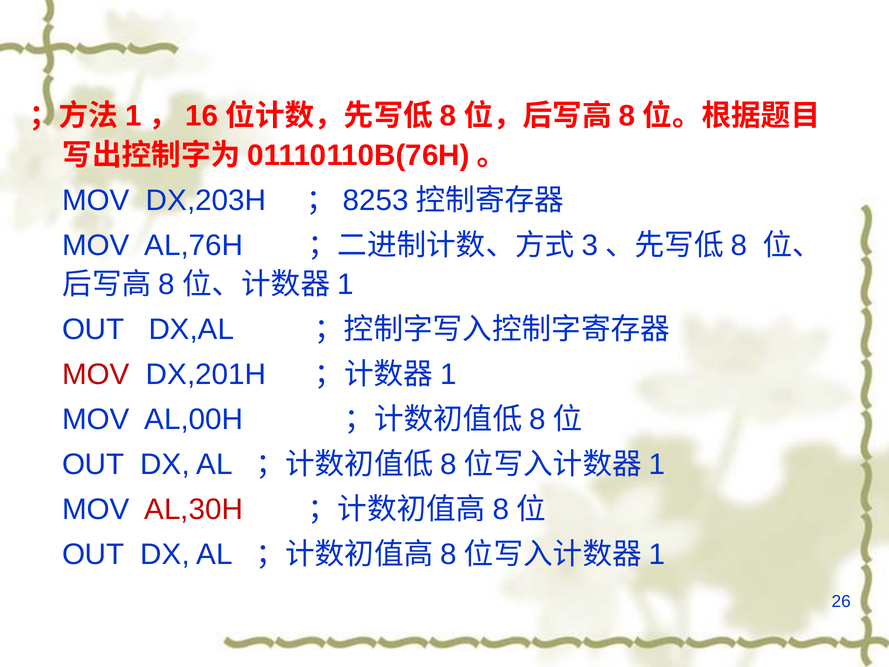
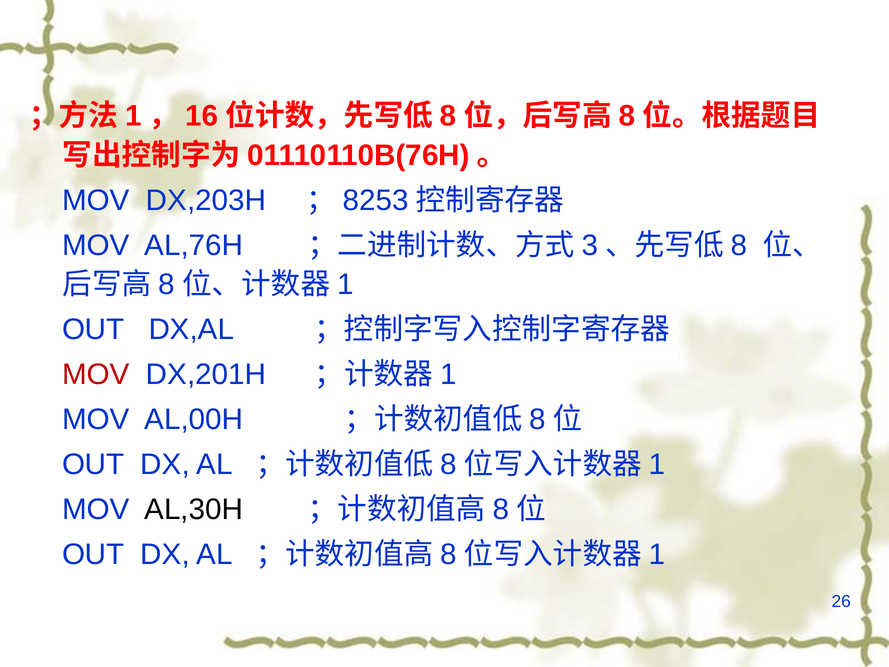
AL,30H colour: red -> black
